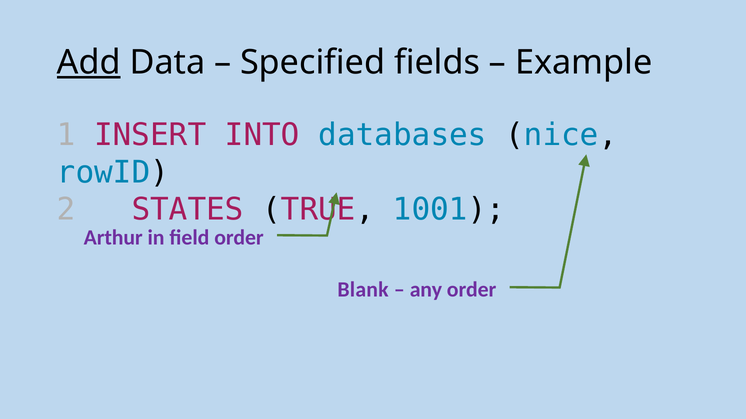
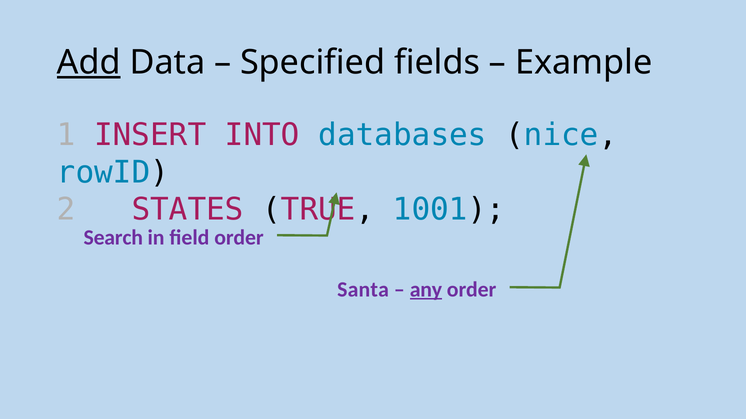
Arthur: Arthur -> Search
Blank: Blank -> Santa
any underline: none -> present
